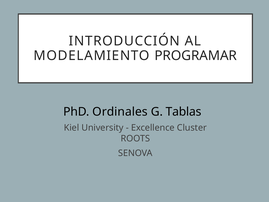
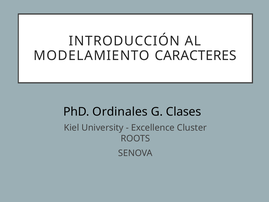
PROGRAMAR: PROGRAMAR -> CARACTERES
Tablas: Tablas -> Clases
